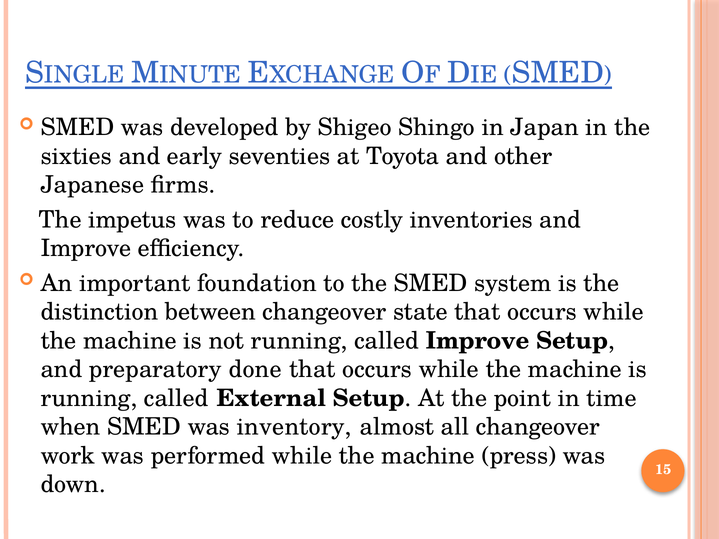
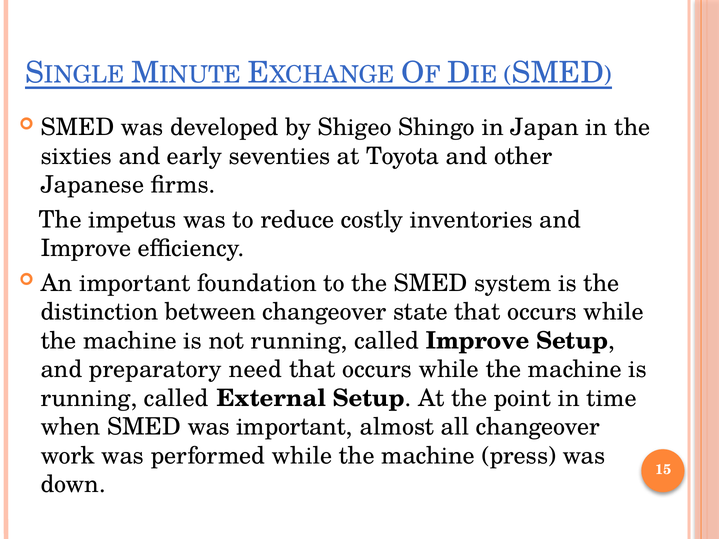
done: done -> need
was inventory: inventory -> important
